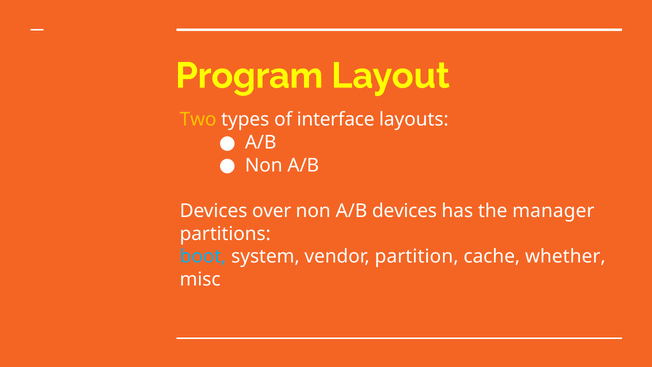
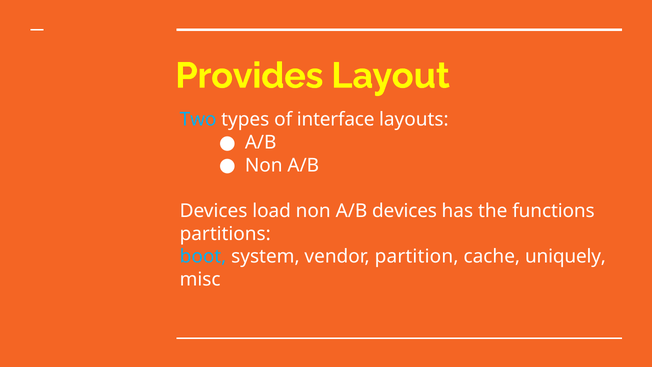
Program: Program -> Provides
Two colour: yellow -> light blue
over: over -> load
manager: manager -> functions
whether: whether -> uniquely
